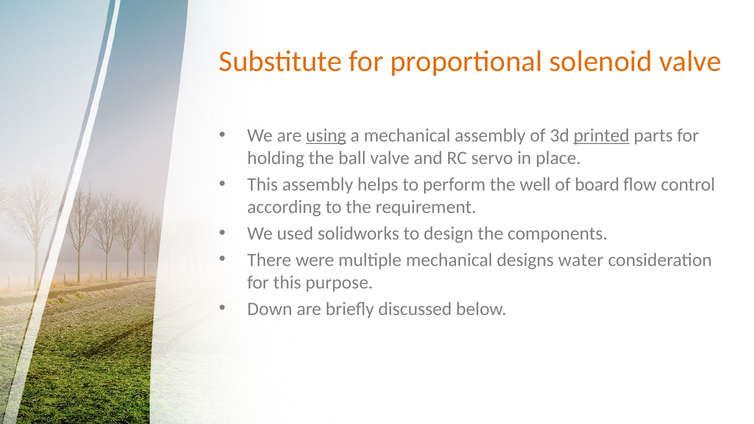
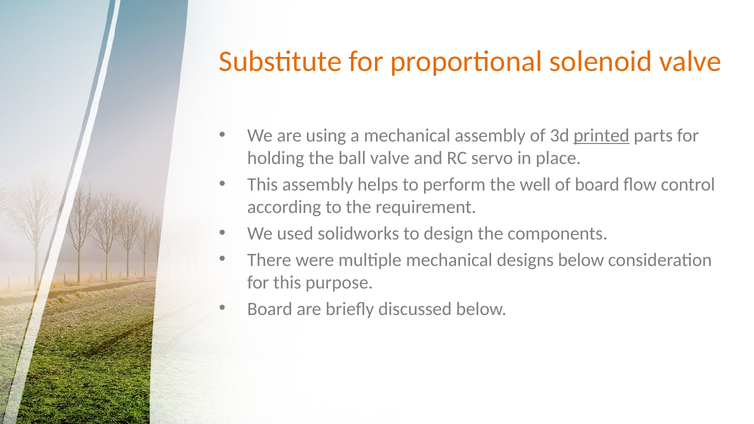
using underline: present -> none
designs water: water -> below
Down at (270, 309): Down -> Board
